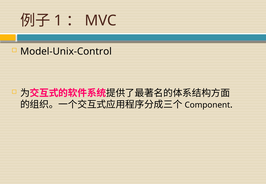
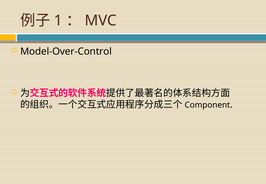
Model-Unix-Control: Model-Unix-Control -> Model-Over-Control
